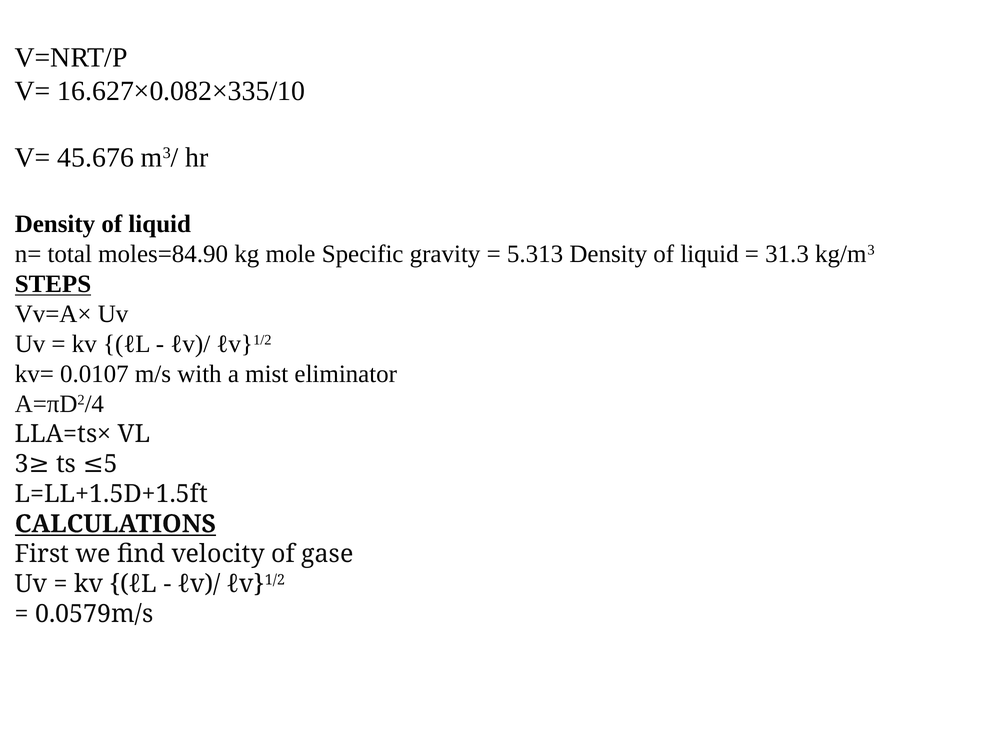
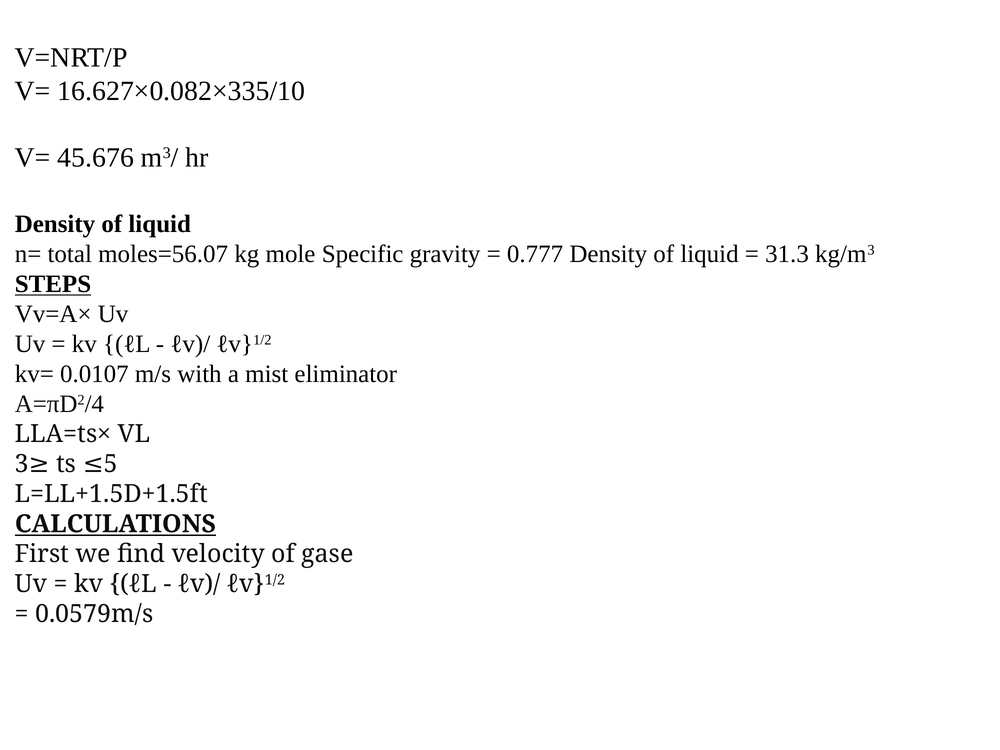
moles=84.90: moles=84.90 -> moles=56.07
5.313: 5.313 -> 0.777
